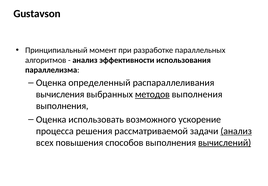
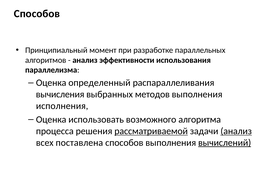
Gustavson at (37, 14): Gustavson -> Способов
методов underline: present -> none
выполнения at (62, 106): выполнения -> исполнения
ускорение: ускорение -> алгоритма
рассматриваемой underline: none -> present
повышения: повышения -> поставлена
